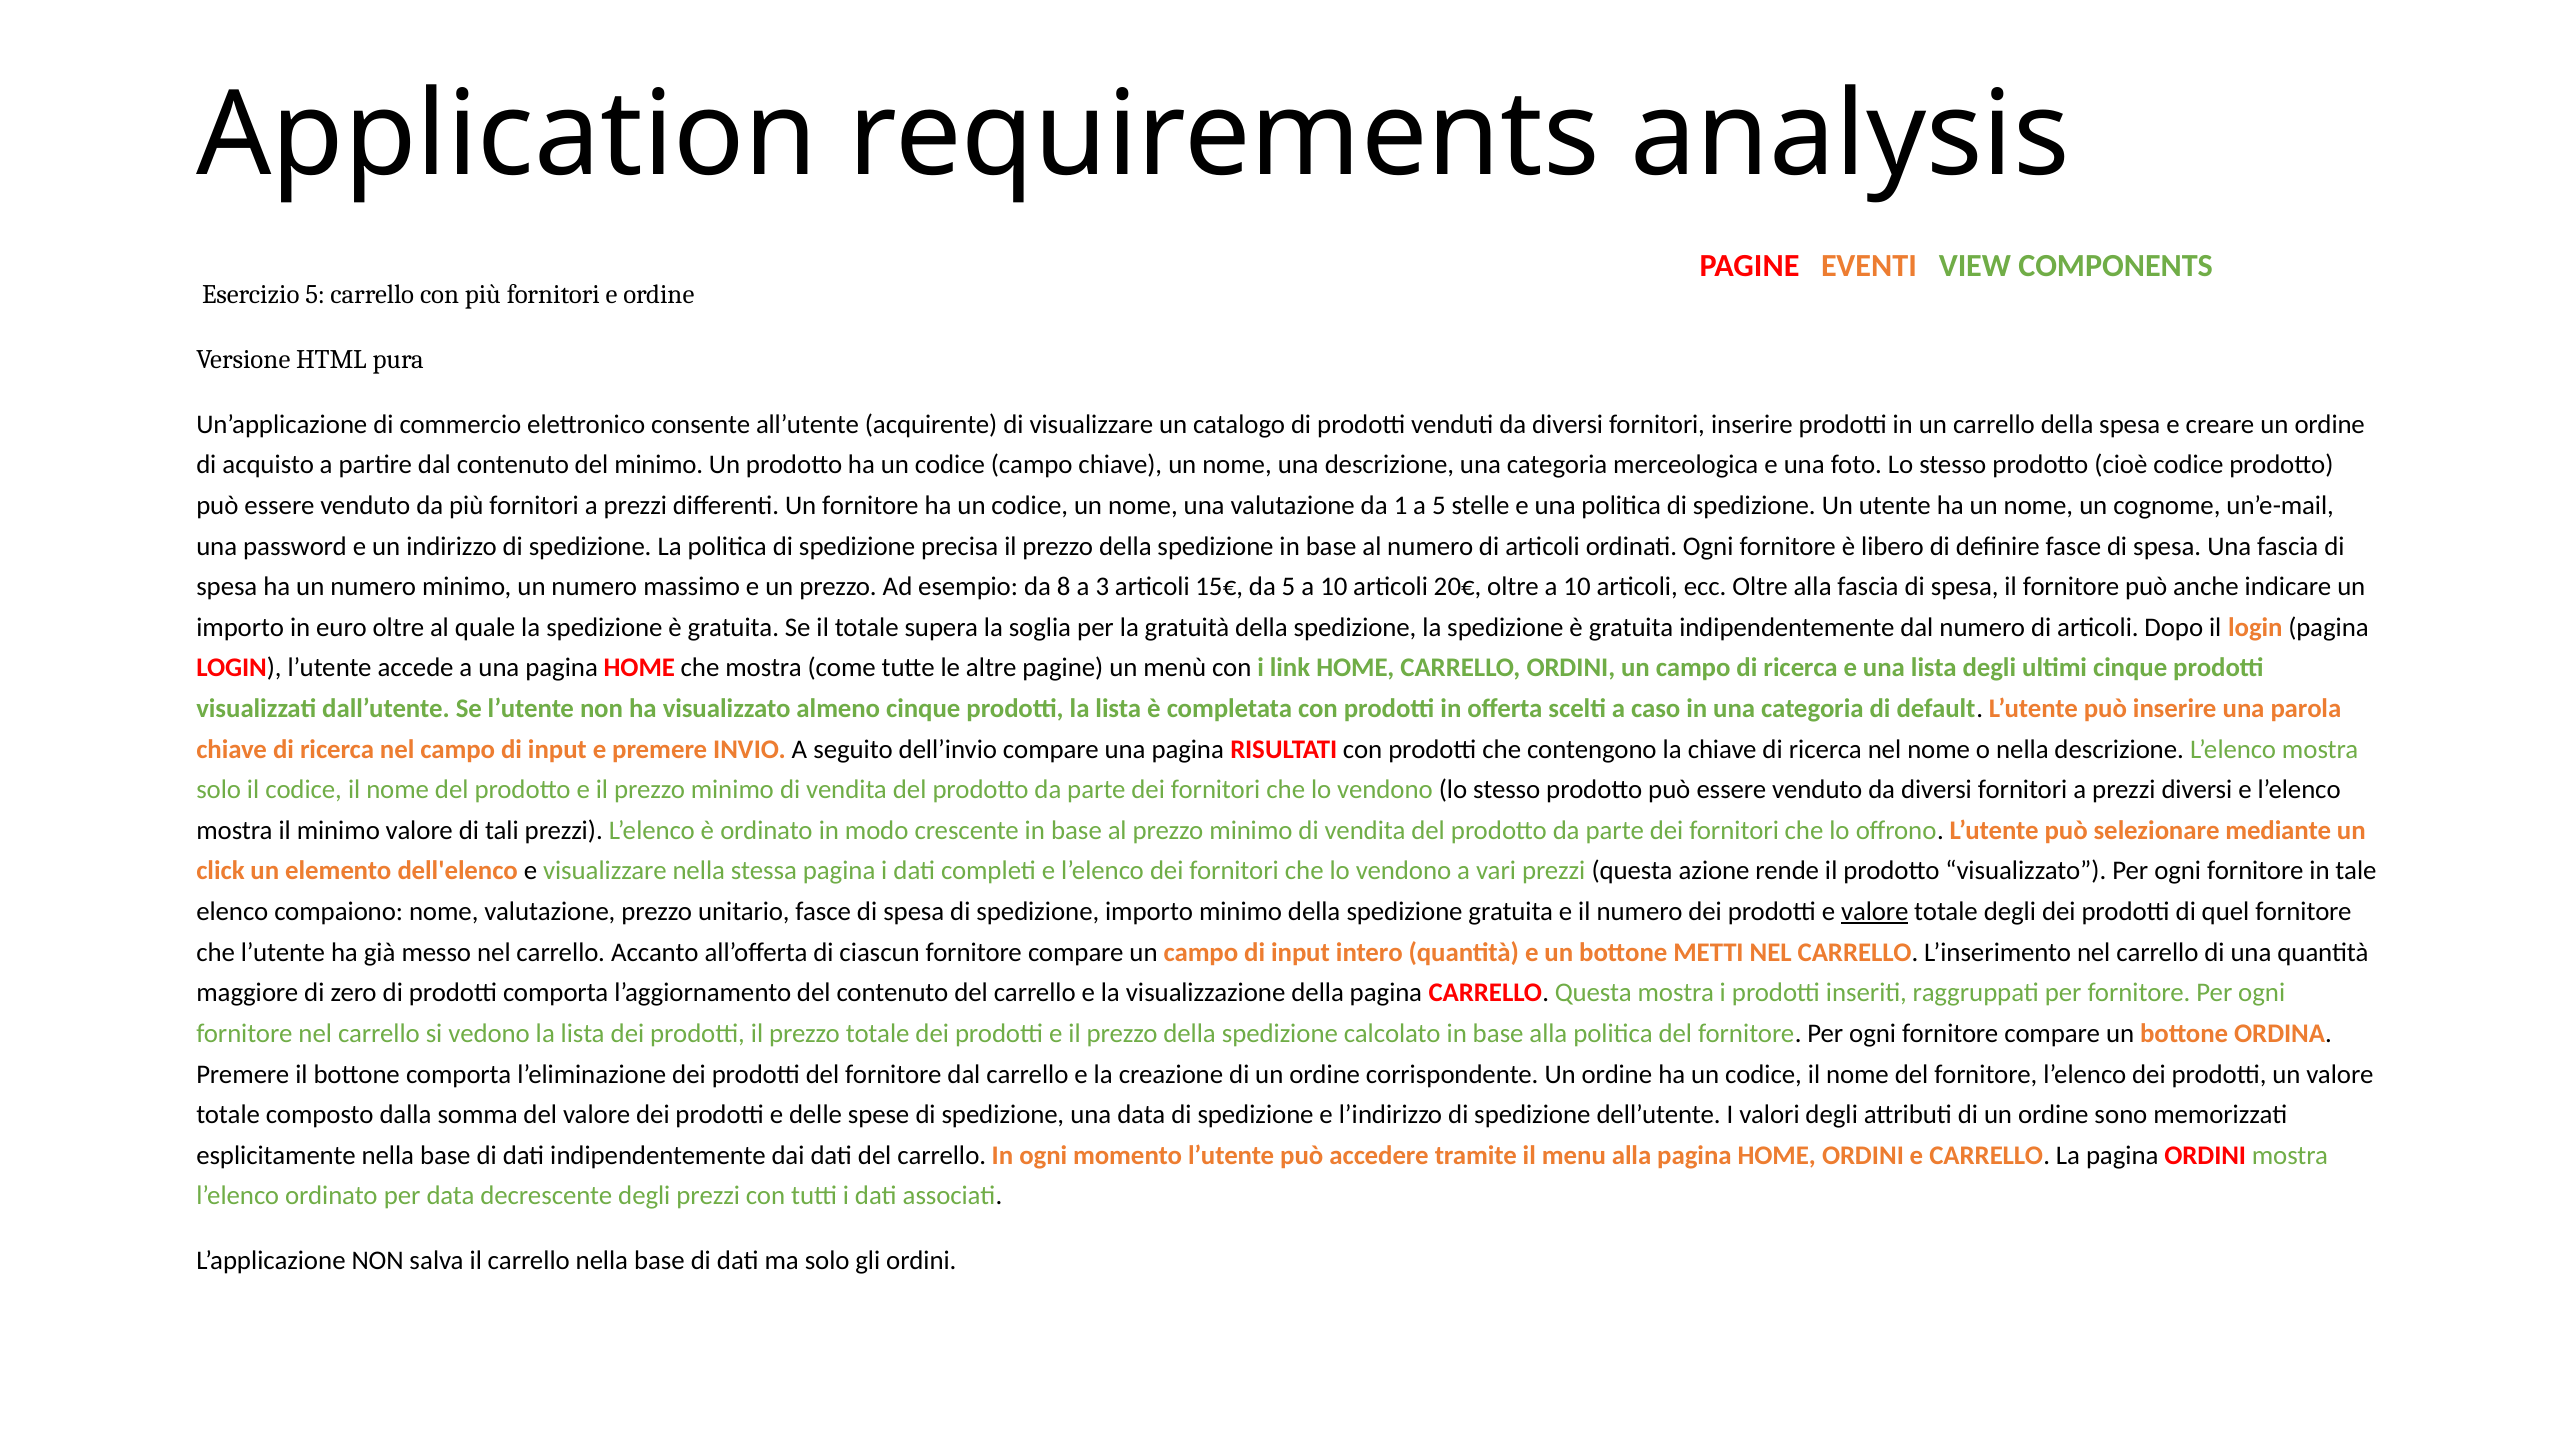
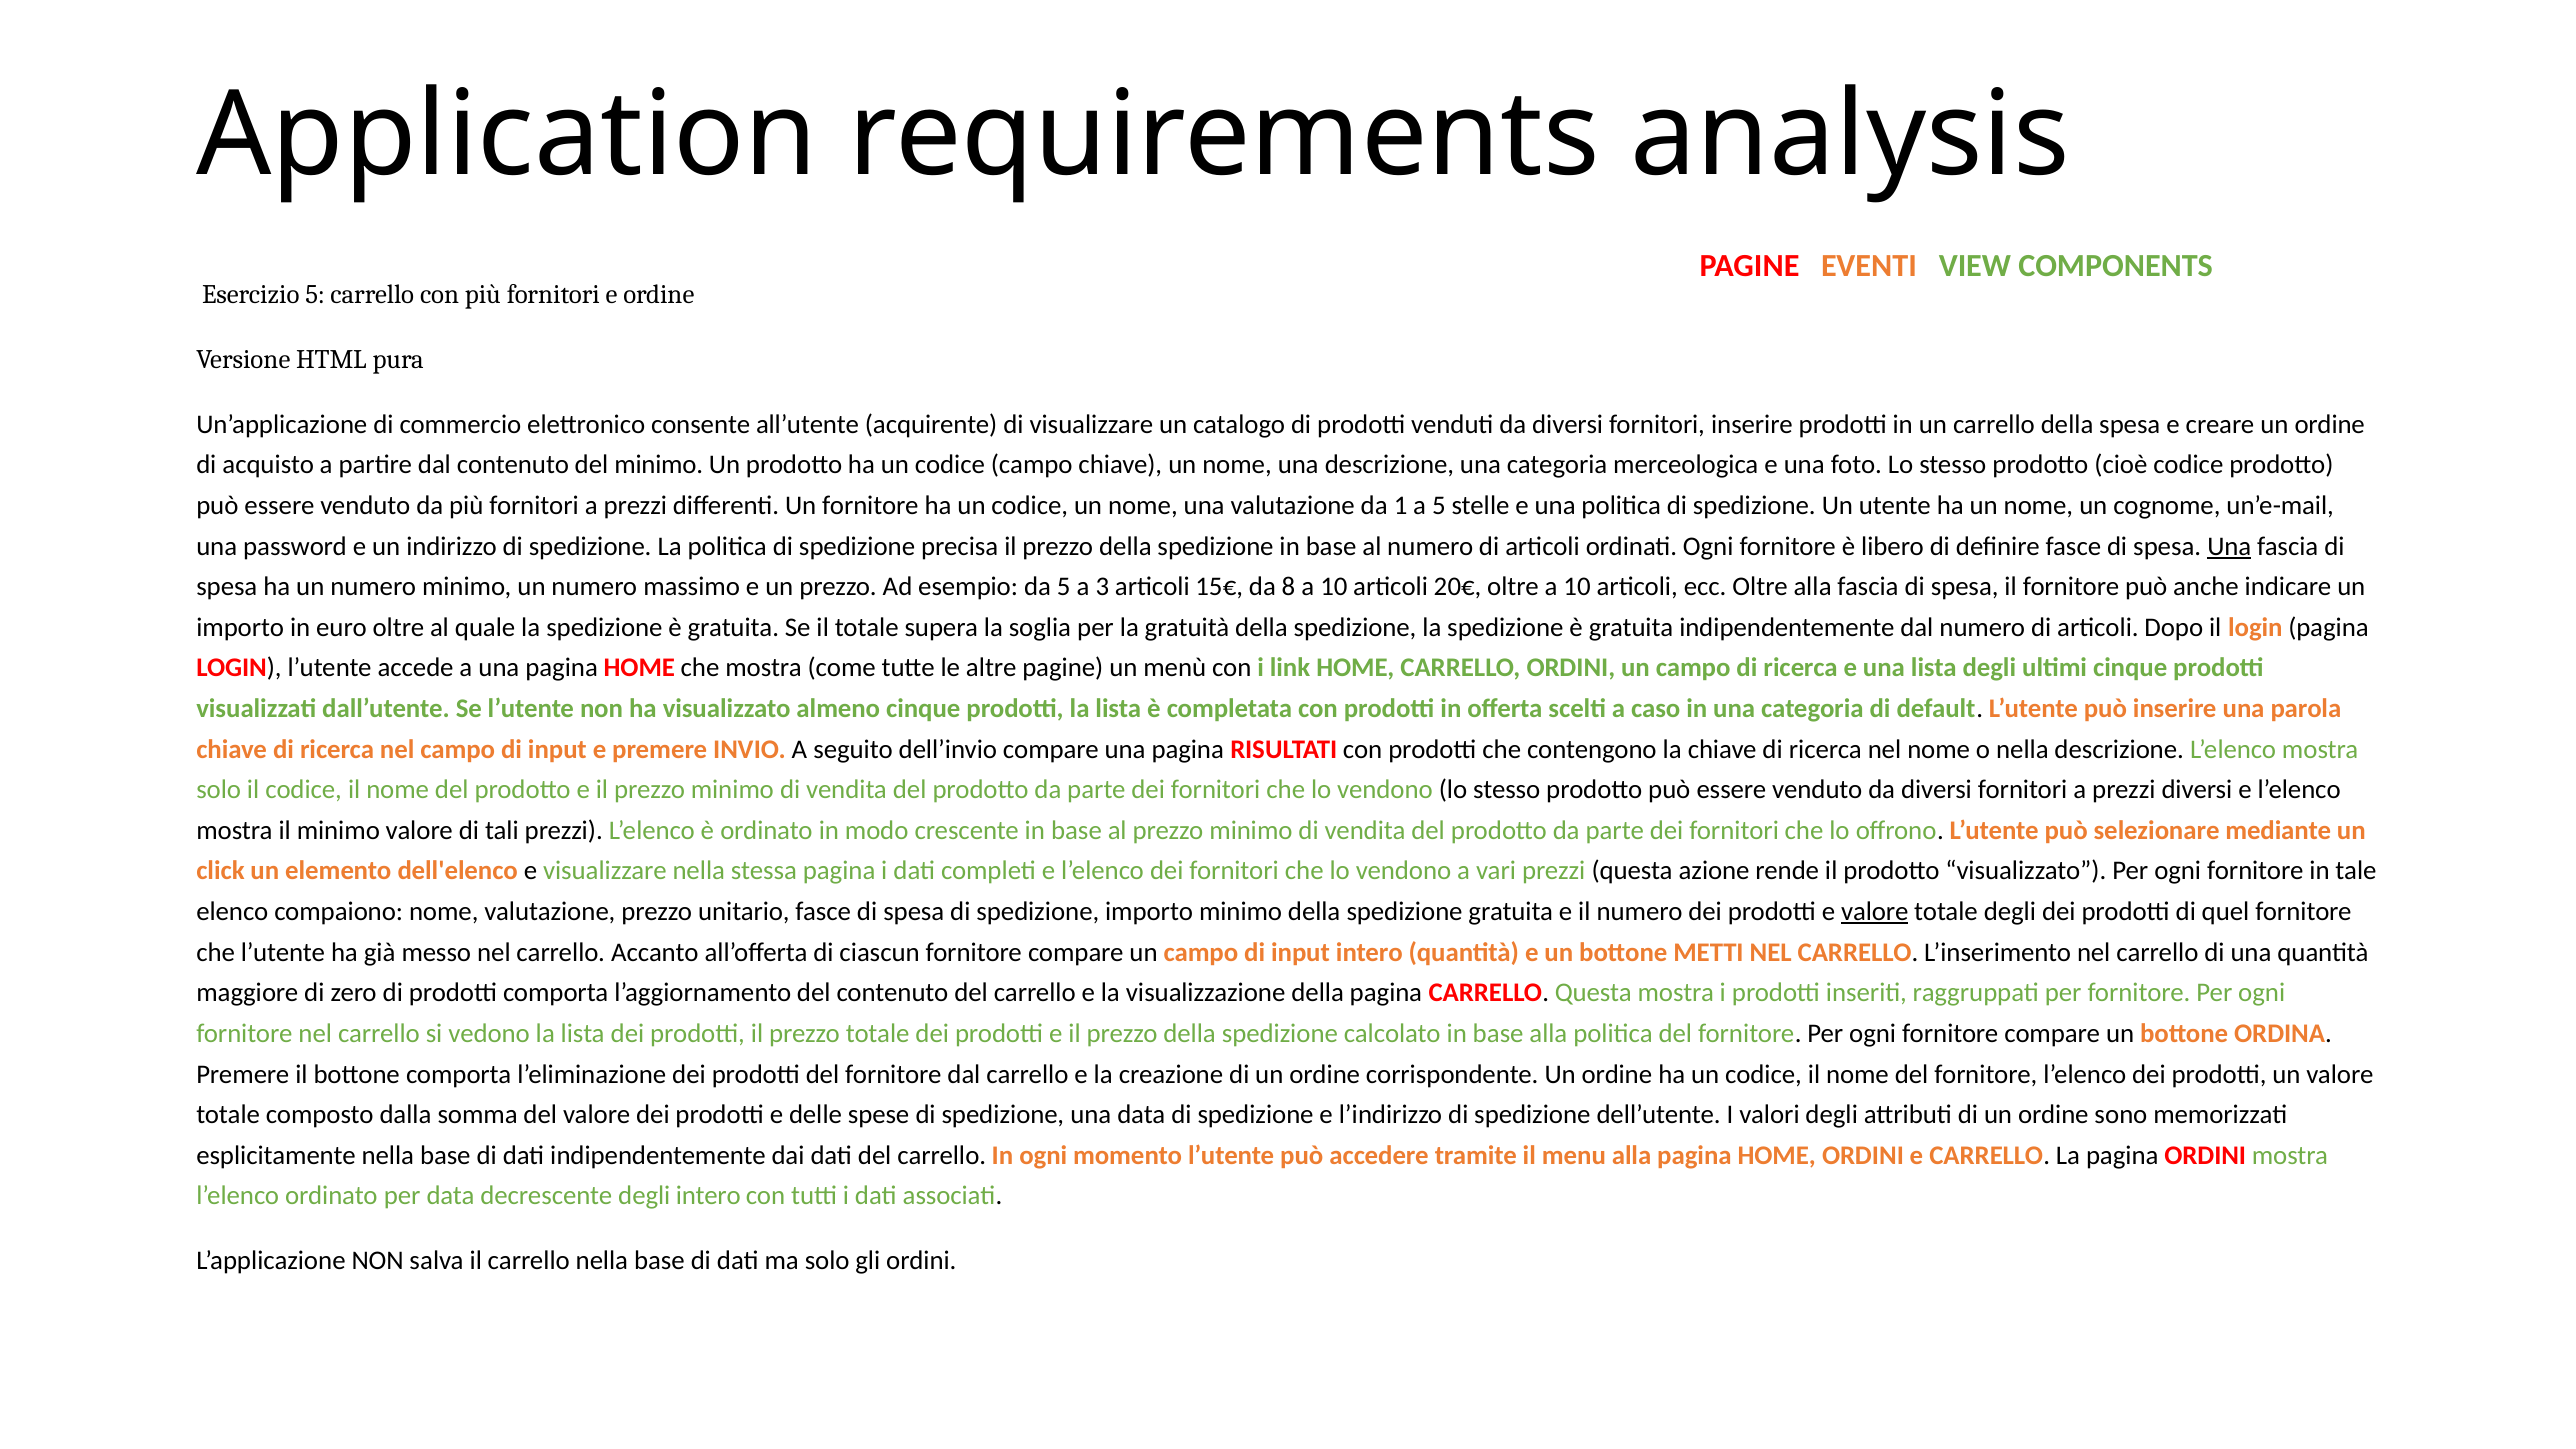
Una at (2229, 546) underline: none -> present
da 8: 8 -> 5
da 5: 5 -> 8
degli prezzi: prezzi -> intero
